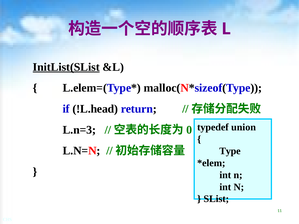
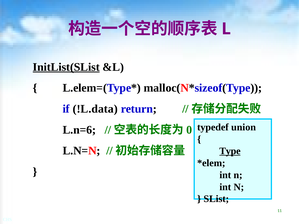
!L.head: !L.head -> !L.data
L.n=3: L.n=3 -> L.n=6
Type underline: none -> present
